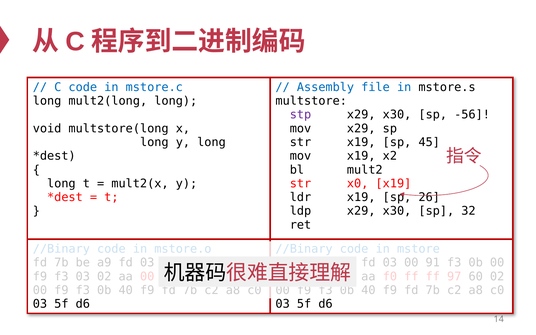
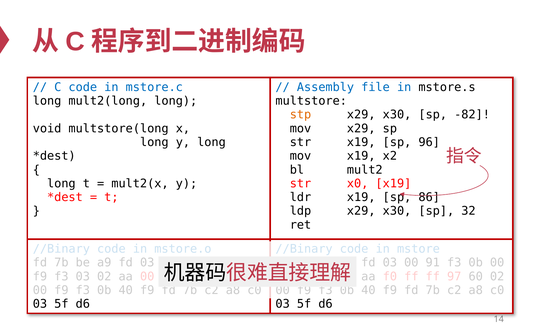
stp colour: purple -> orange
-56: -56 -> -82
45: 45 -> 96
26: 26 -> 86
